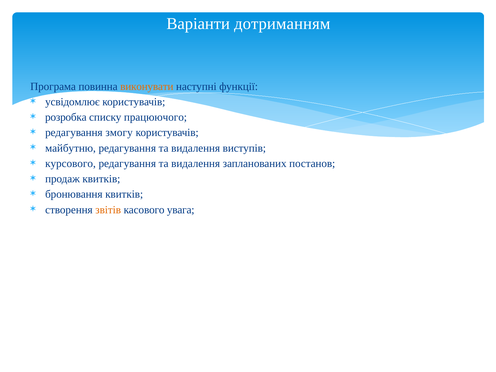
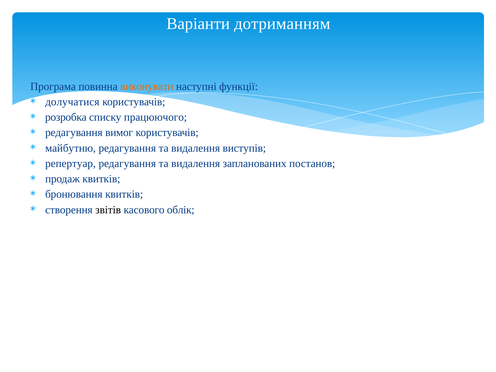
усвідомлює: усвідомлює -> долучатися
змогу: змогу -> вимог
курсового: курсового -> репертуар
звітів colour: orange -> black
увага: увага -> облік
